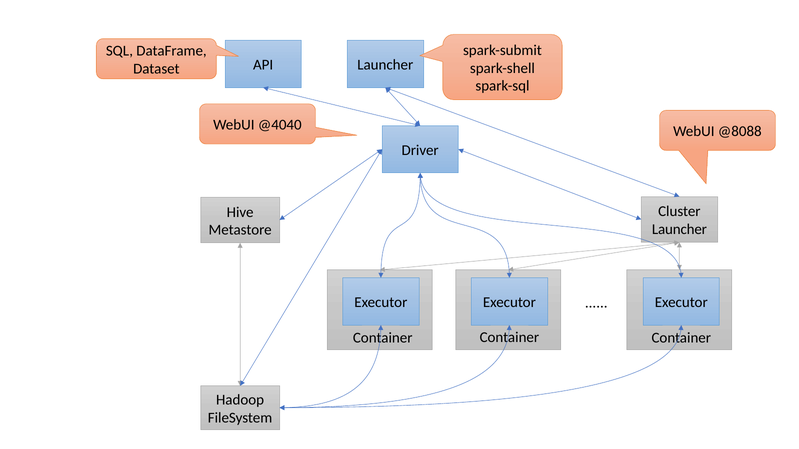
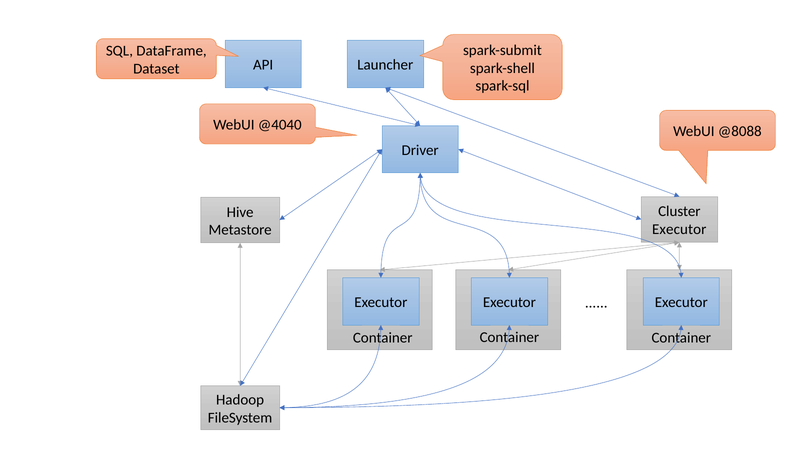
Launcher at (679, 230): Launcher -> Executor
